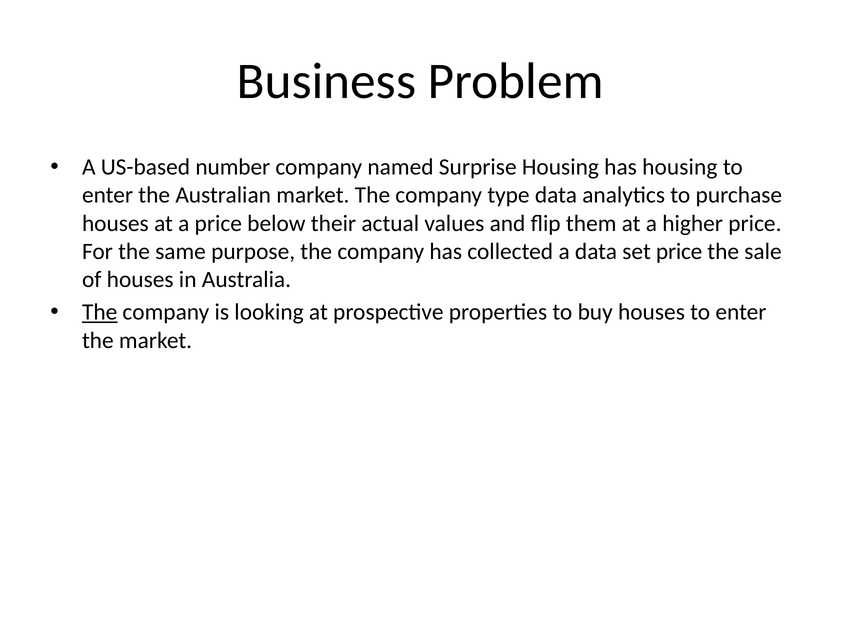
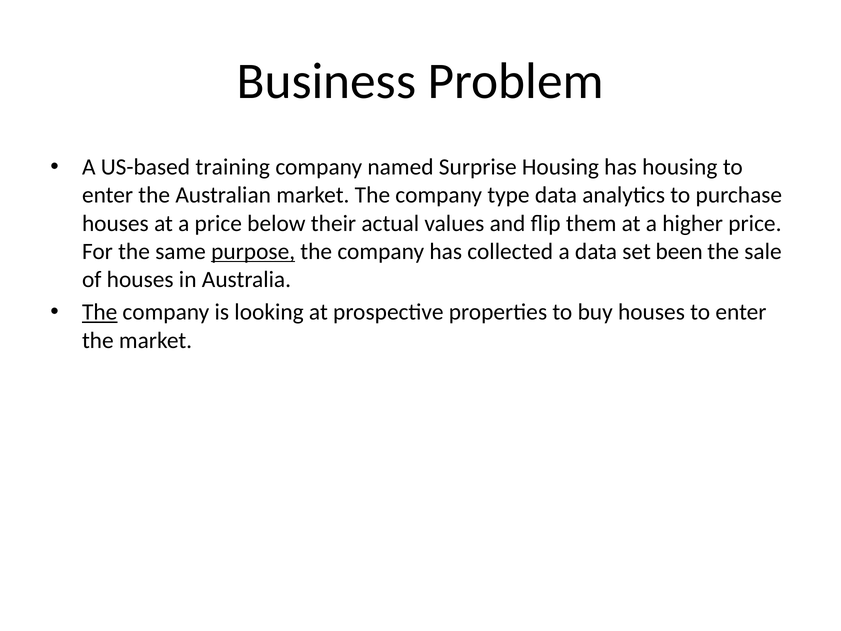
number: number -> training
purpose underline: none -> present
set price: price -> been
